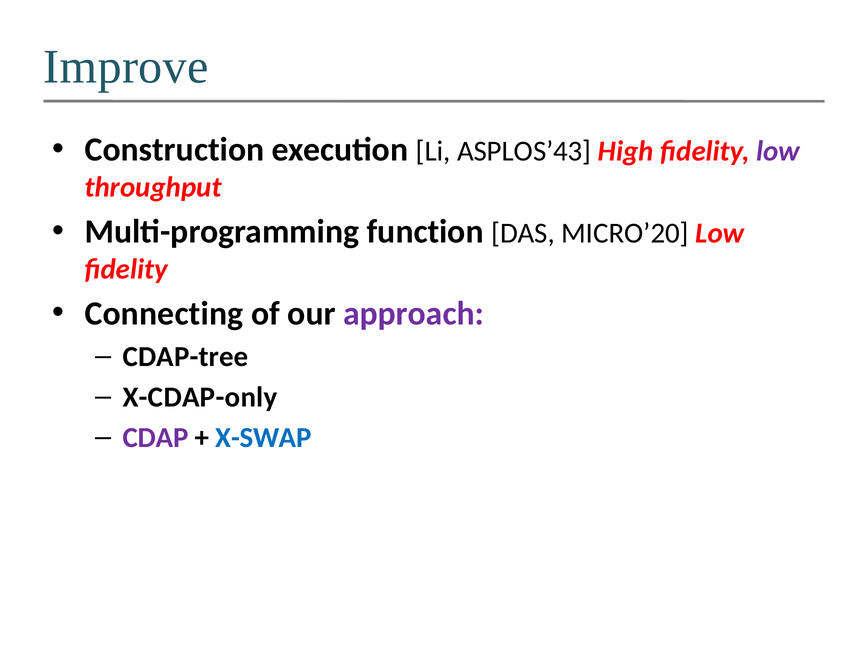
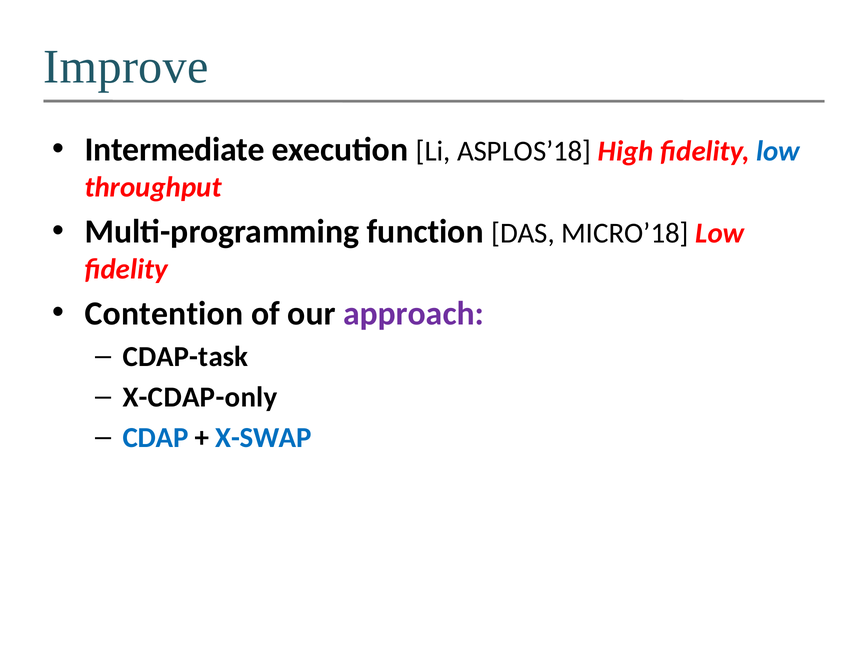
Construction: Construction -> Intermediate
ASPLOS’43: ASPLOS’43 -> ASPLOS’18
low at (778, 151) colour: purple -> blue
MICRO’20: MICRO’20 -> MICRO’18
Connecting: Connecting -> Contention
CDAP-tree: CDAP-tree -> CDAP-task
CDAP colour: purple -> blue
